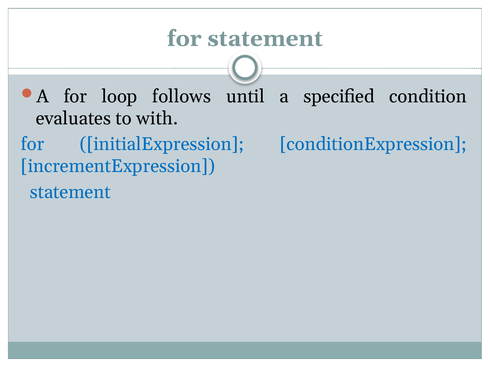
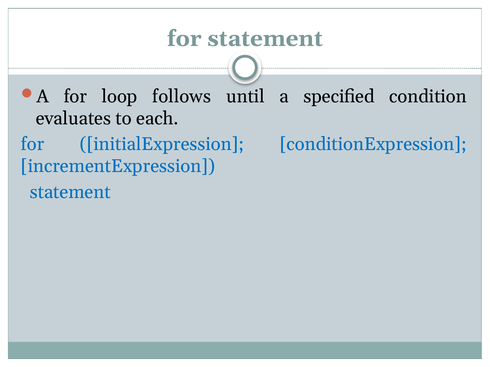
with: with -> each
